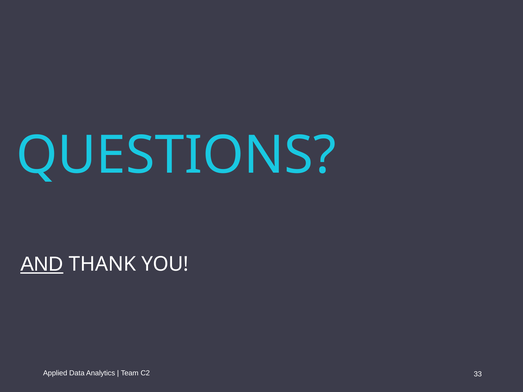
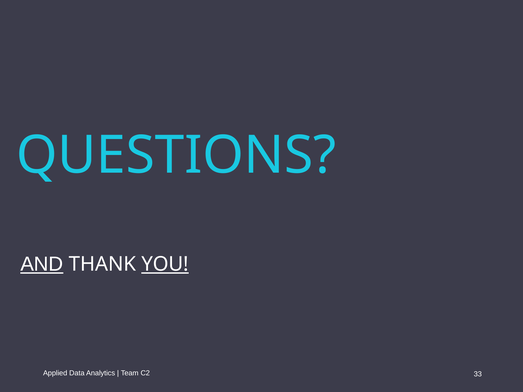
YOU underline: none -> present
